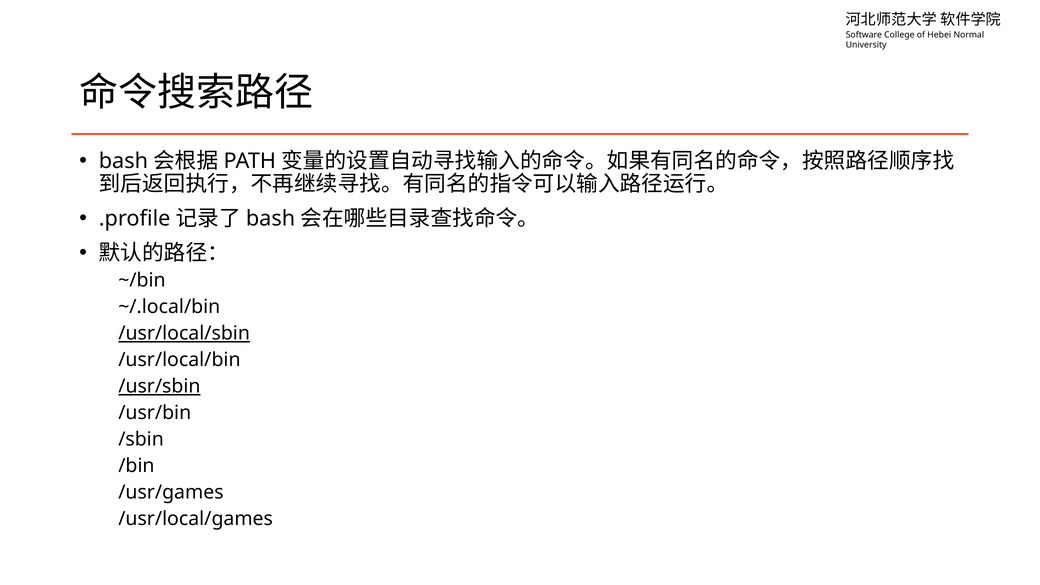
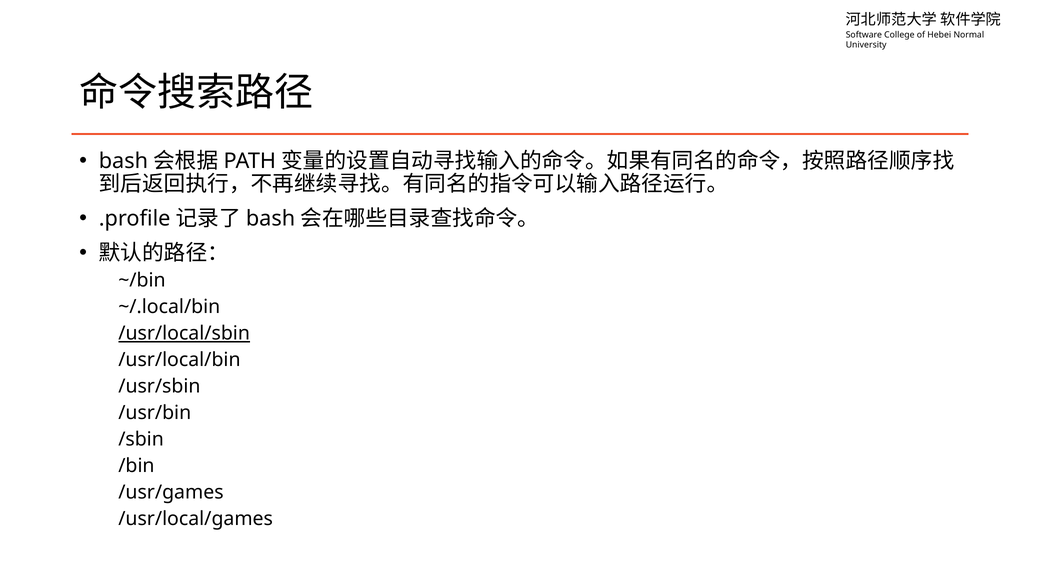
/usr/sbin underline: present -> none
